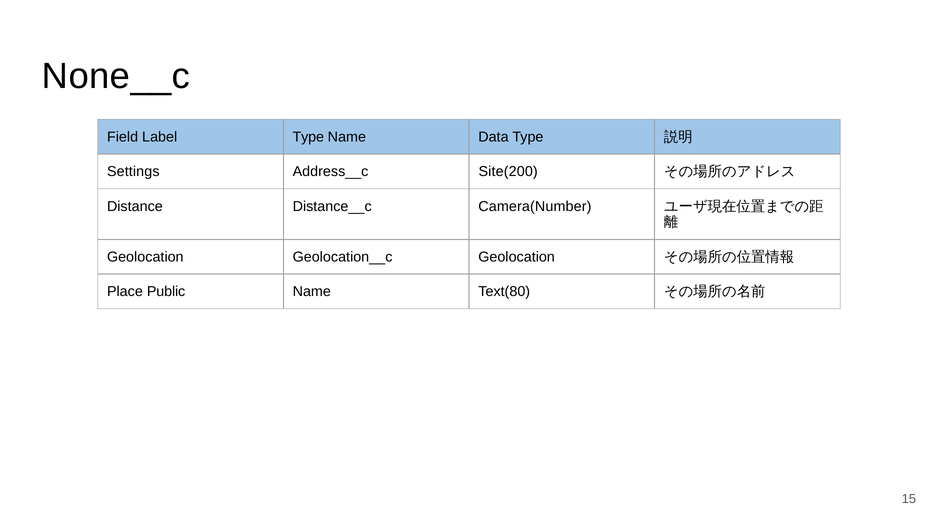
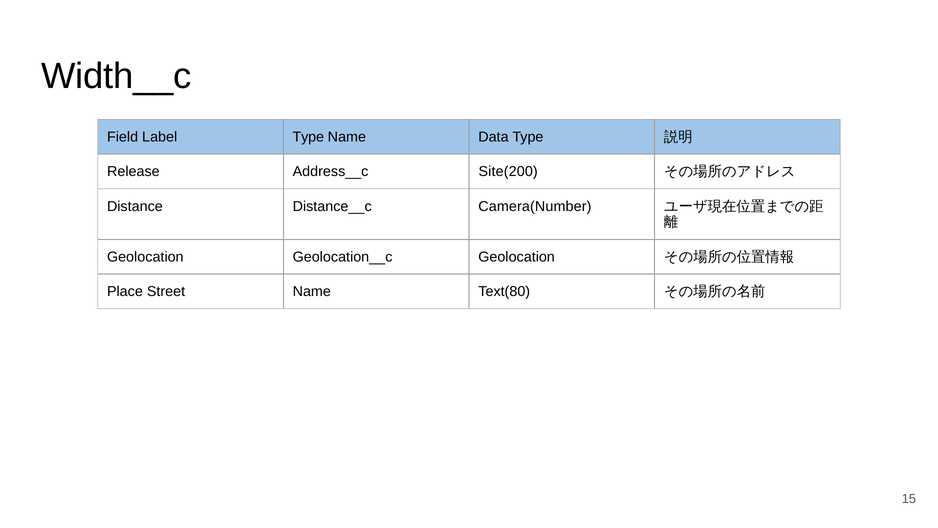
None__c: None__c -> Width__c
Settings: Settings -> Release
Public: Public -> Street
